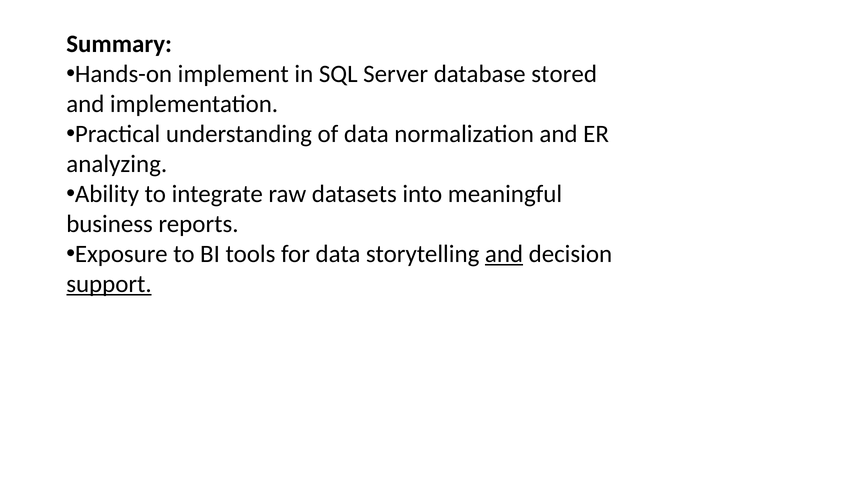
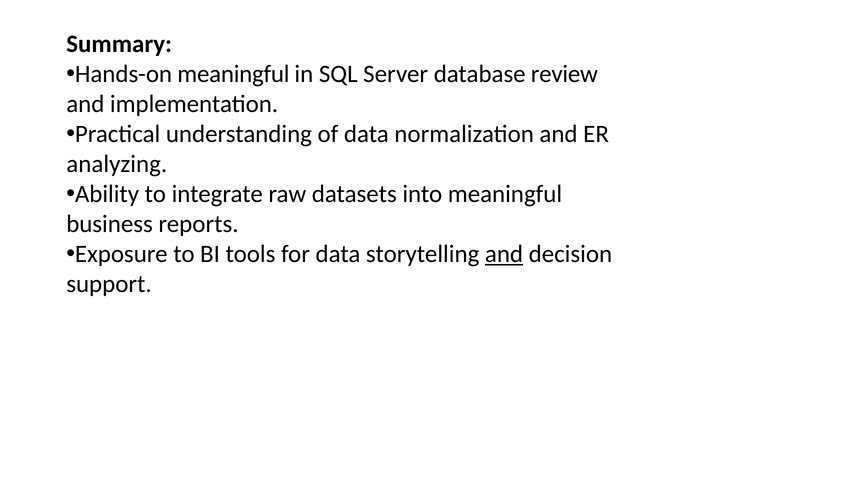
Hands-on implement: implement -> meaningful
stored: stored -> review
support underline: present -> none
